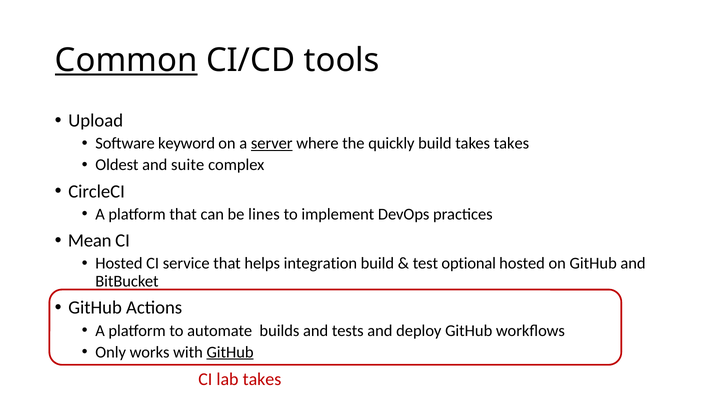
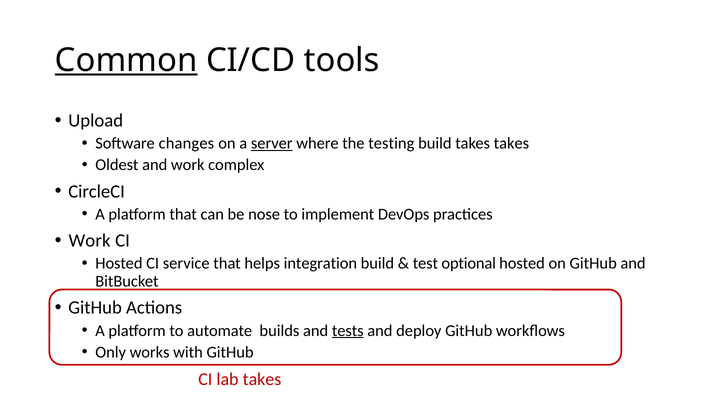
keyword: keyword -> changes
quickly: quickly -> testing
and suite: suite -> work
lines: lines -> nose
Mean at (90, 240): Mean -> Work
tests underline: none -> present
GitHub at (230, 352) underline: present -> none
